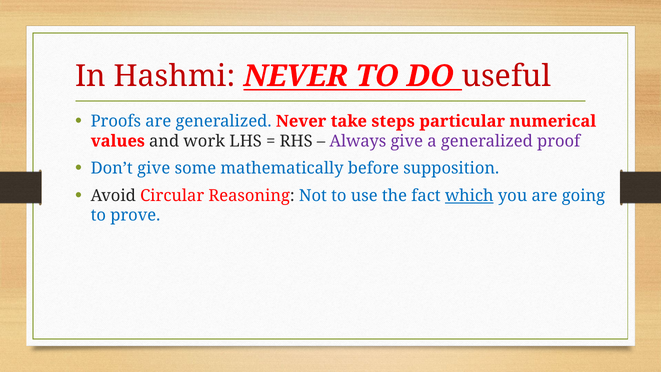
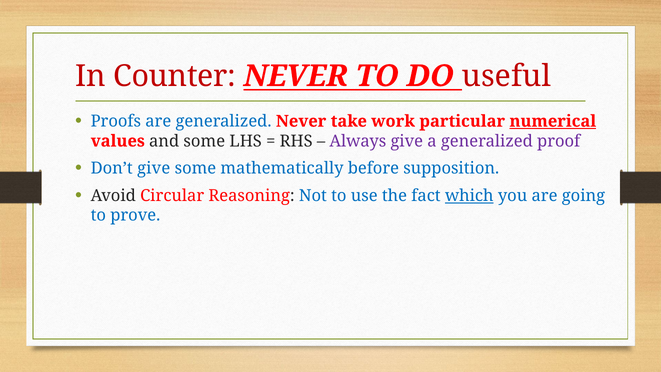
Hashmi: Hashmi -> Counter
steps: steps -> work
numerical underline: none -> present
and work: work -> some
